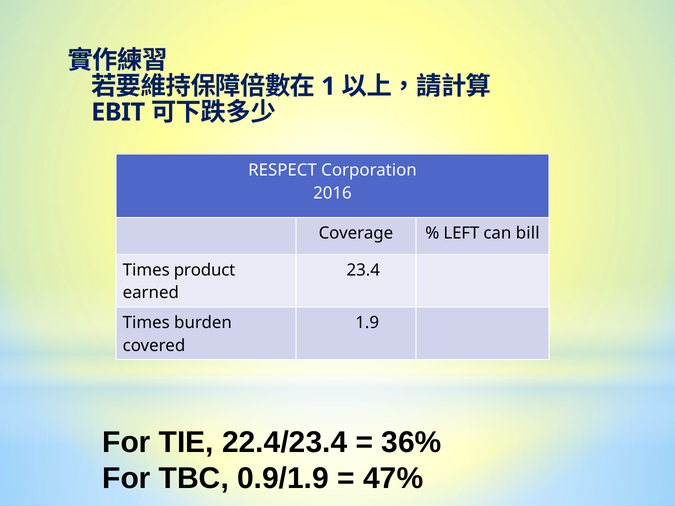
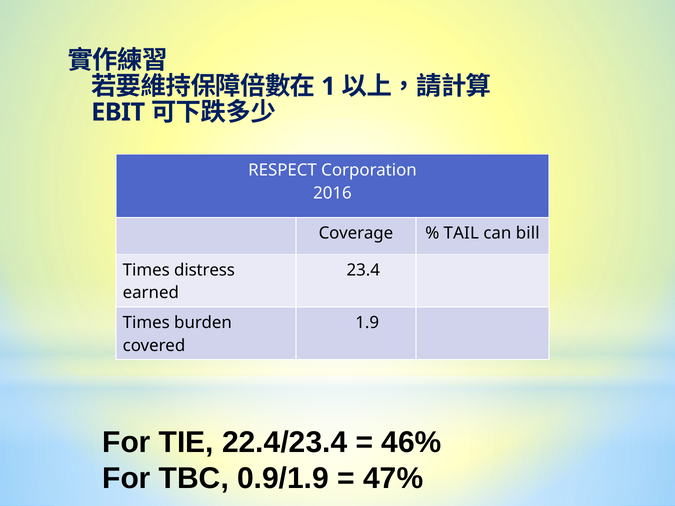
LEFT: LEFT -> TAIL
product: product -> distress
36%: 36% -> 46%
